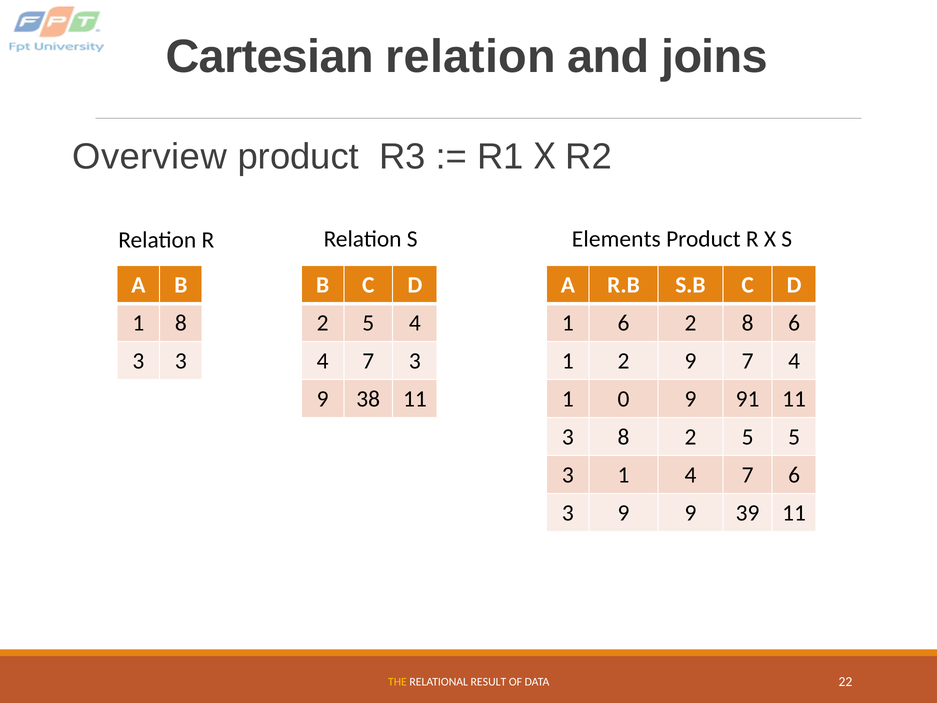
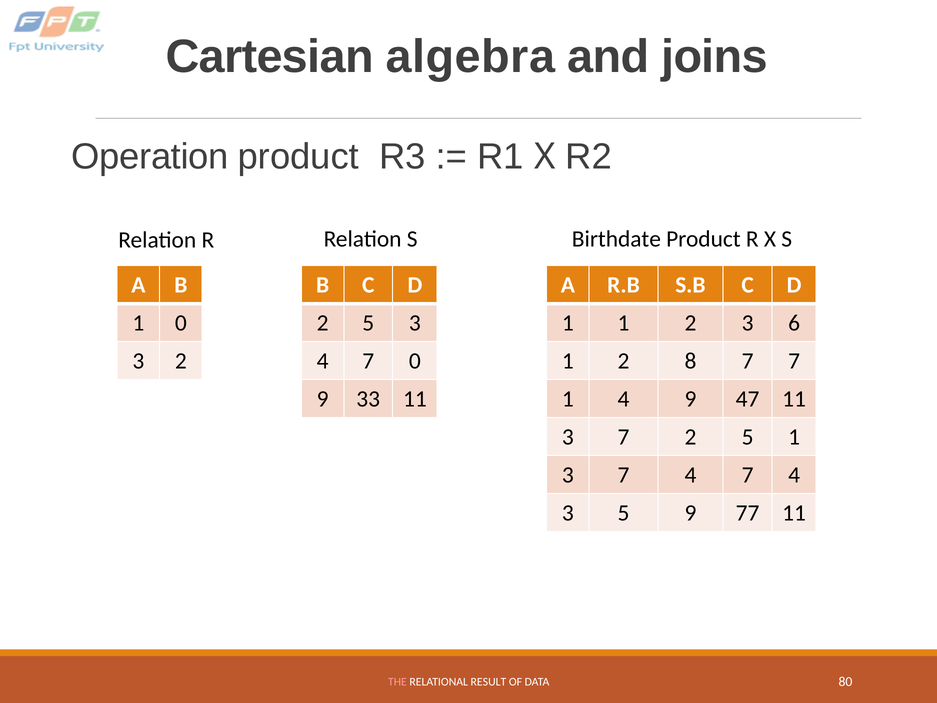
Cartesian relation: relation -> algebra
Overview: Overview -> Operation
Elements: Elements -> Birthdate
1 8: 8 -> 0
5 4: 4 -> 3
1 6: 6 -> 1
2 8: 8 -> 3
3 3: 3 -> 2
7 3: 3 -> 0
2 9: 9 -> 8
7 4: 4 -> 7
38: 38 -> 33
1 0: 0 -> 4
91: 91 -> 47
8 at (623, 437): 8 -> 7
5 5: 5 -> 1
1 at (623, 475): 1 -> 7
4 7 6: 6 -> 4
9 at (623, 513): 9 -> 5
39: 39 -> 77
THE colour: yellow -> pink
22: 22 -> 80
